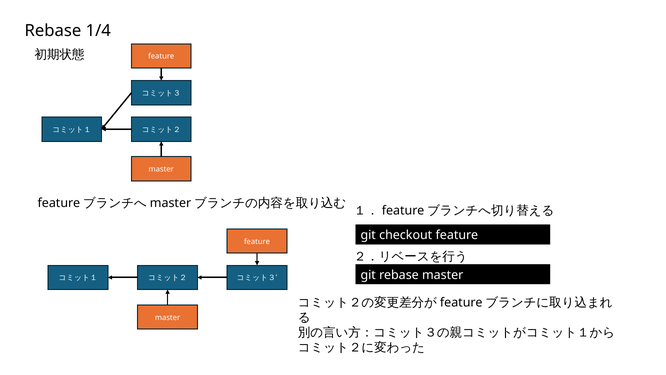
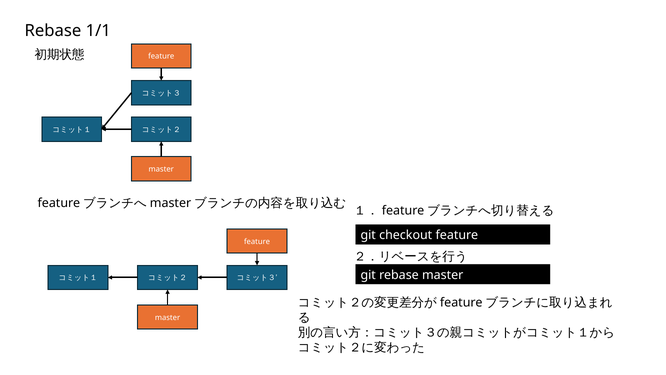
1/4: 1/4 -> 1/1
